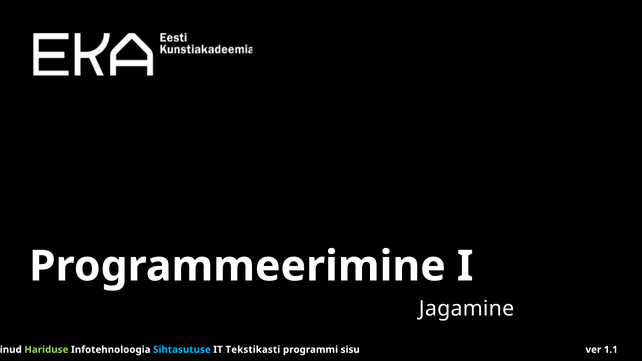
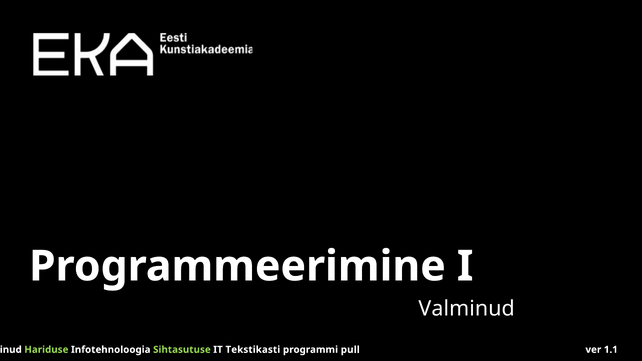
Jagamine at (467, 309): Jagamine -> Valminud
Sihtasutuse colour: light blue -> light green
sisu: sisu -> pull
